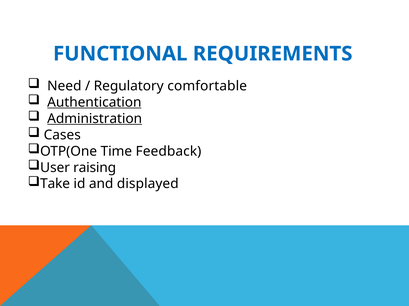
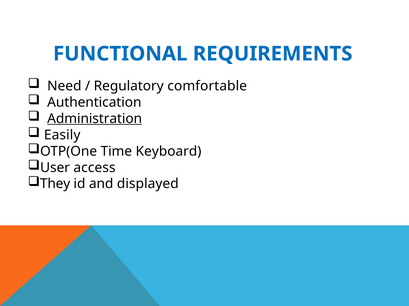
Authentication underline: present -> none
Cases: Cases -> Easily
Feedback: Feedback -> Keyboard
raising: raising -> access
Take: Take -> They
